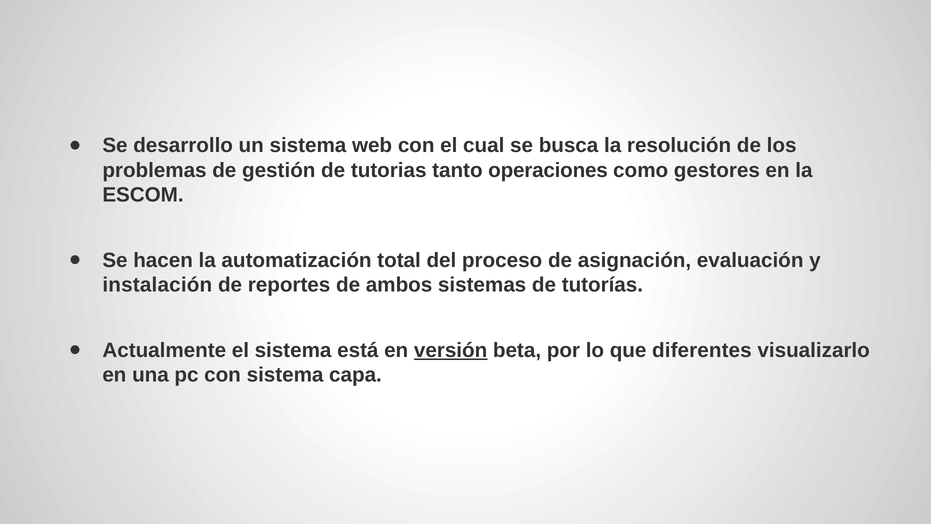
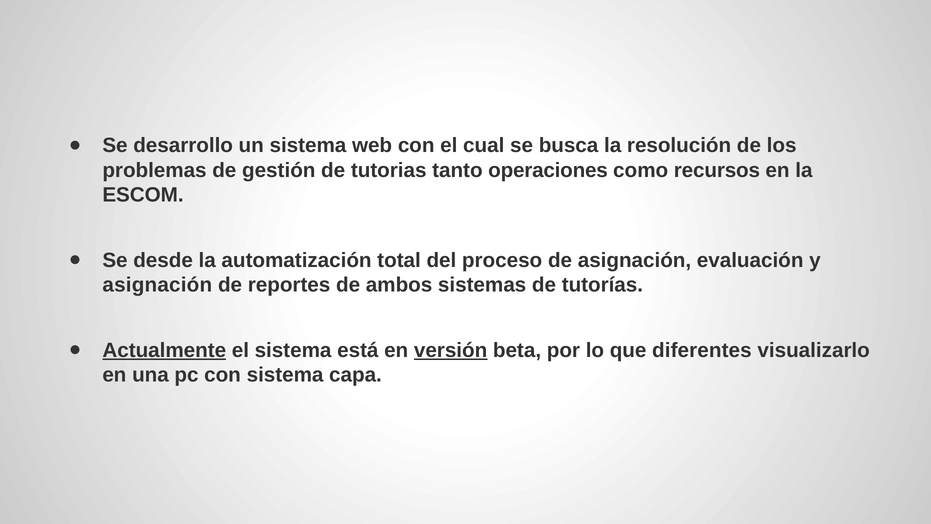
gestores: gestores -> recursos
hacen: hacen -> desde
instalación at (157, 285): instalación -> asignación
Actualmente underline: none -> present
